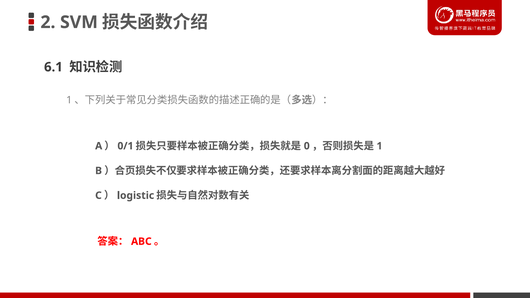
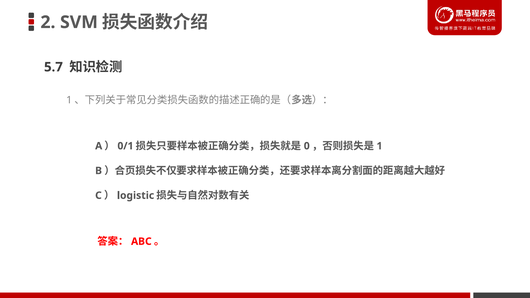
6.1: 6.1 -> 5.7
